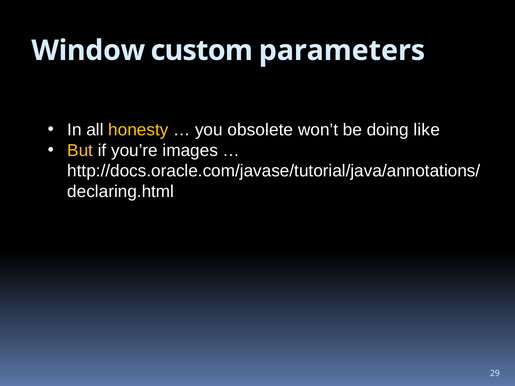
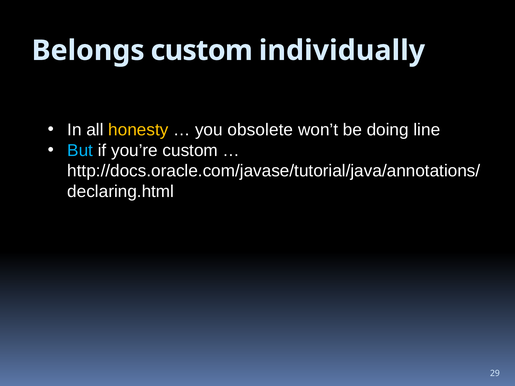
Window: Window -> Belongs
parameters: parameters -> individually
like: like -> line
But colour: yellow -> light blue
you’re images: images -> custom
